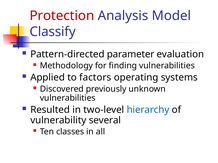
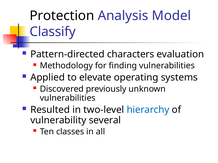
Protection colour: red -> black
parameter: parameter -> characters
factors: factors -> elevate
